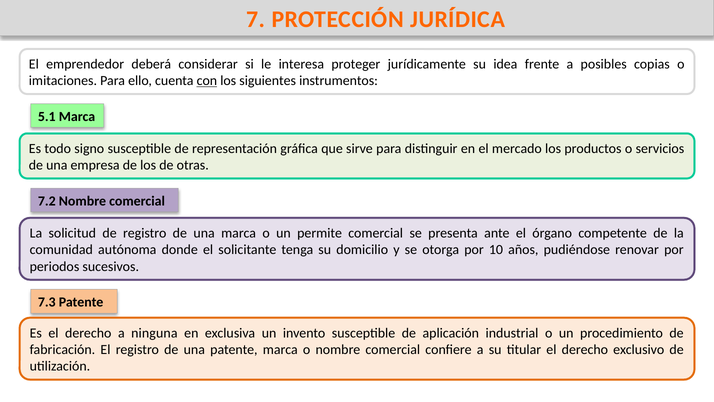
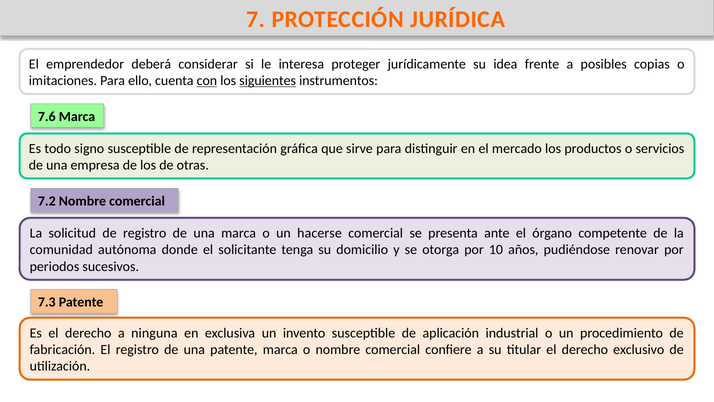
siguientes underline: none -> present
5.1: 5.1 -> 7.6
permite: permite -> hacerse
